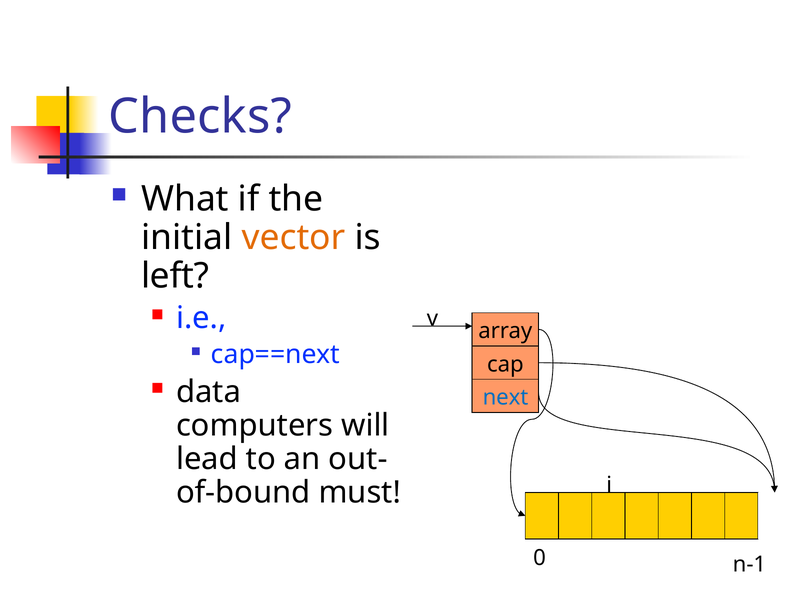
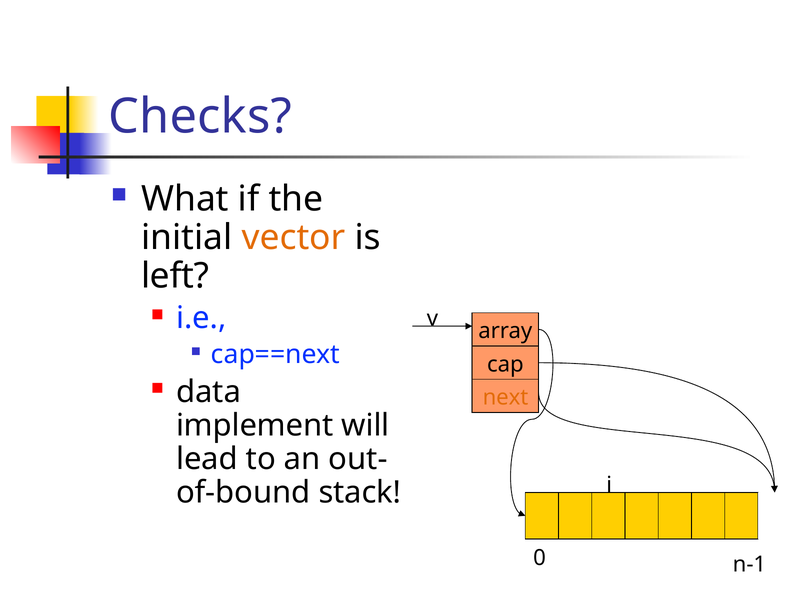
next colour: blue -> orange
computers: computers -> implement
must: must -> stack
